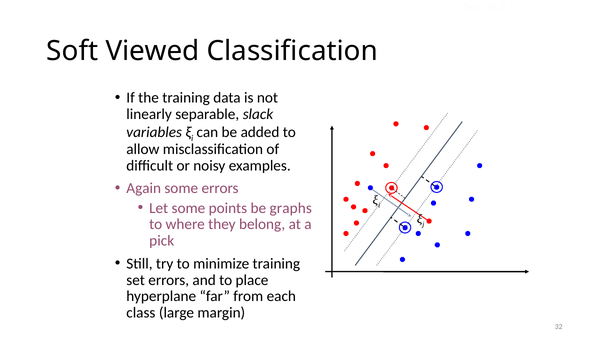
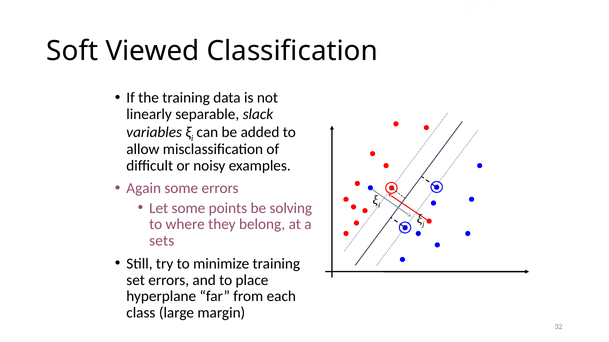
graphs: graphs -> solving
pick: pick -> sets
